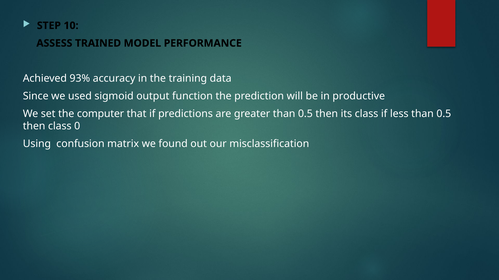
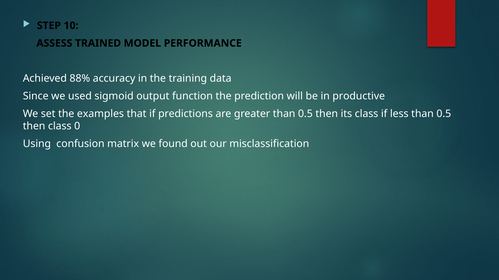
93%: 93% -> 88%
computer: computer -> examples
